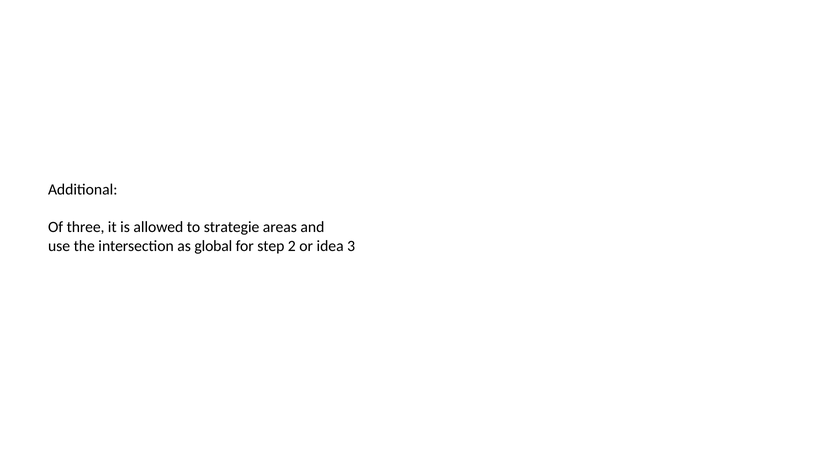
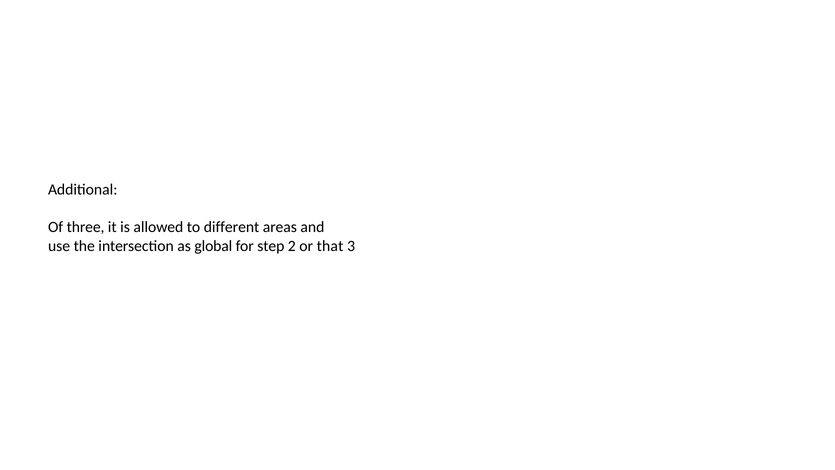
strategie: strategie -> different
idea: idea -> that
